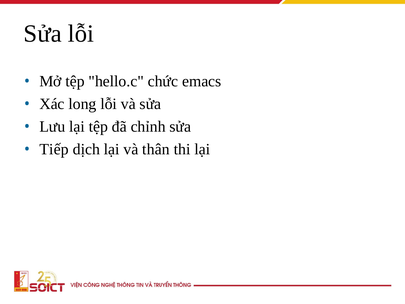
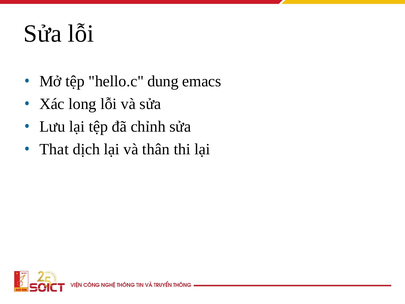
chức: chức -> dung
Tiếp: Tiếp -> That
